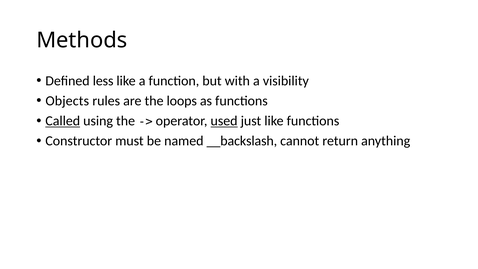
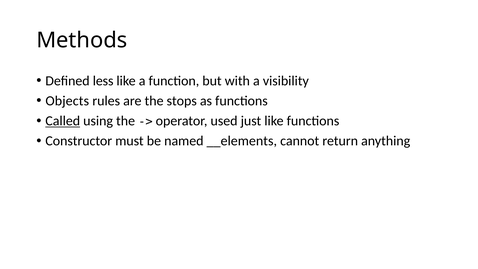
loops: loops -> stops
used underline: present -> none
__backslash: __backslash -> __elements
